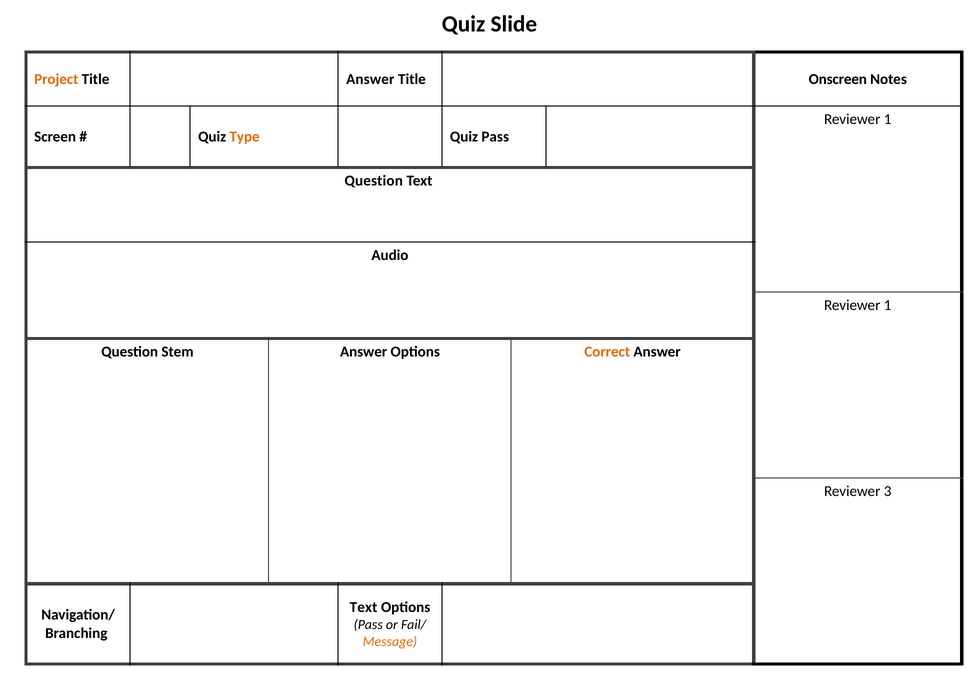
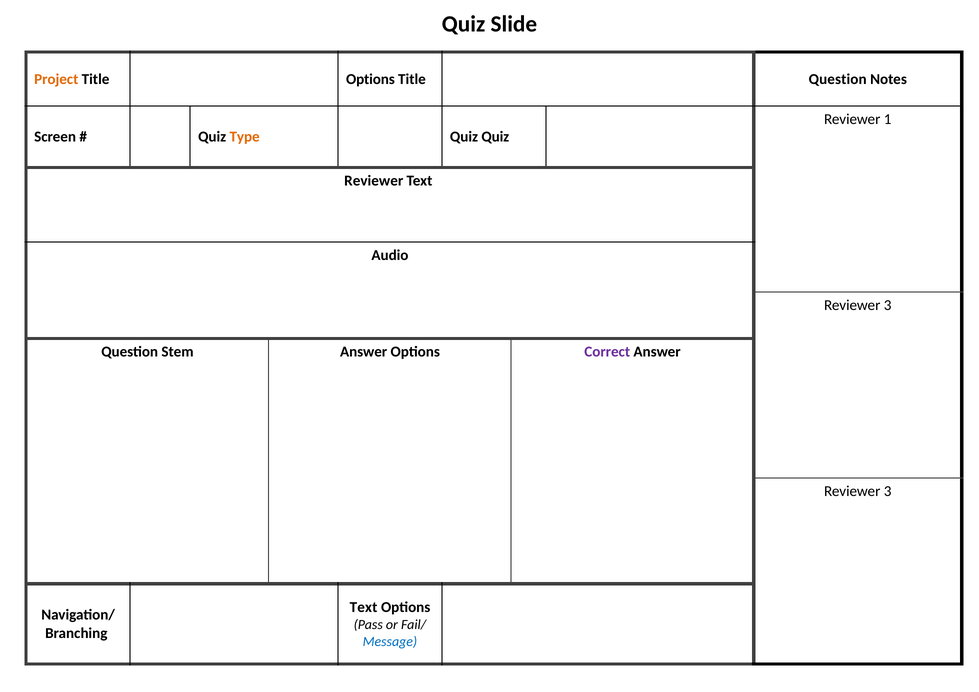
Title Answer: Answer -> Options
Title Onscreen: Onscreen -> Question
Quiz Pass: Pass -> Quiz
Question at (374, 181): Question -> Reviewer
1 at (888, 306): 1 -> 3
Correct colour: orange -> purple
Message colour: orange -> blue
